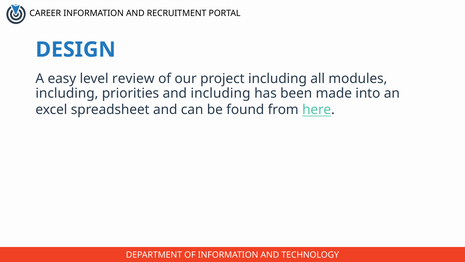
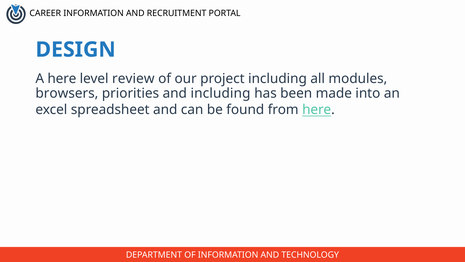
A easy: easy -> here
including at (67, 93): including -> browsers
